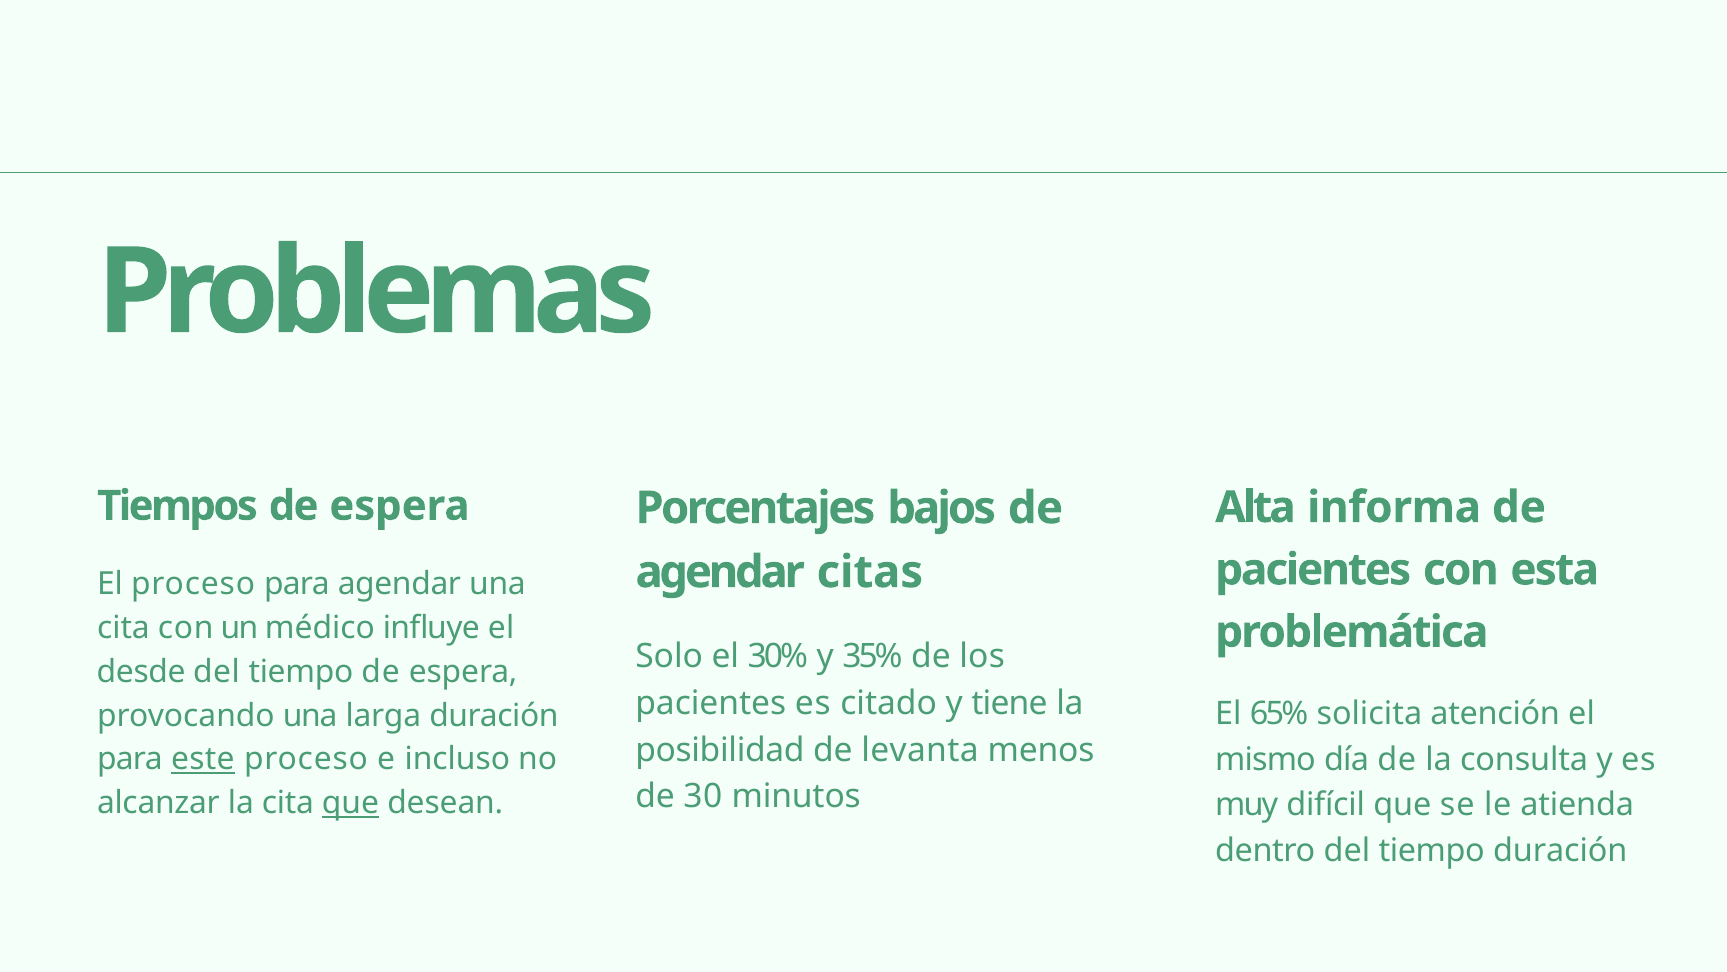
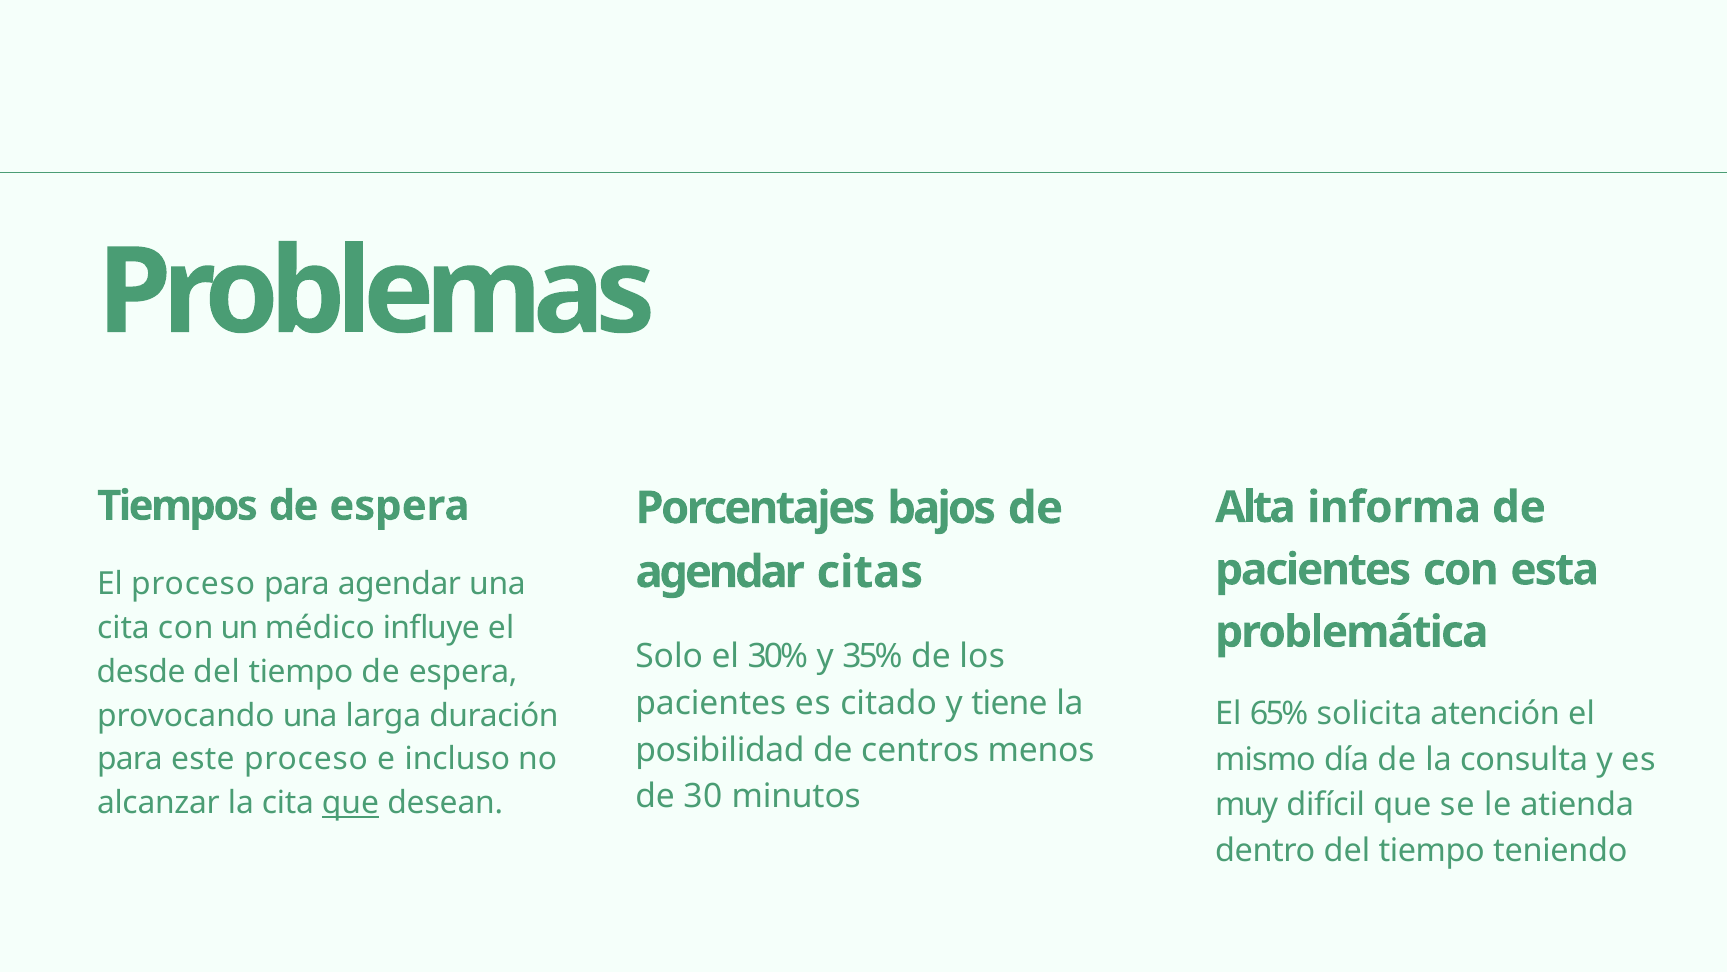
levanta: levanta -> centros
este underline: present -> none
tiempo duración: duración -> teniendo
